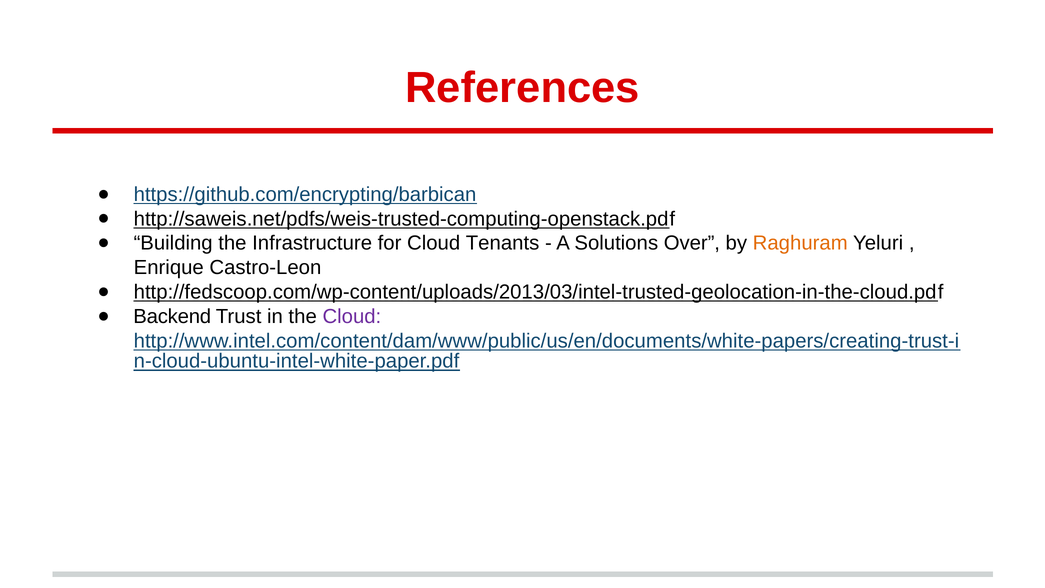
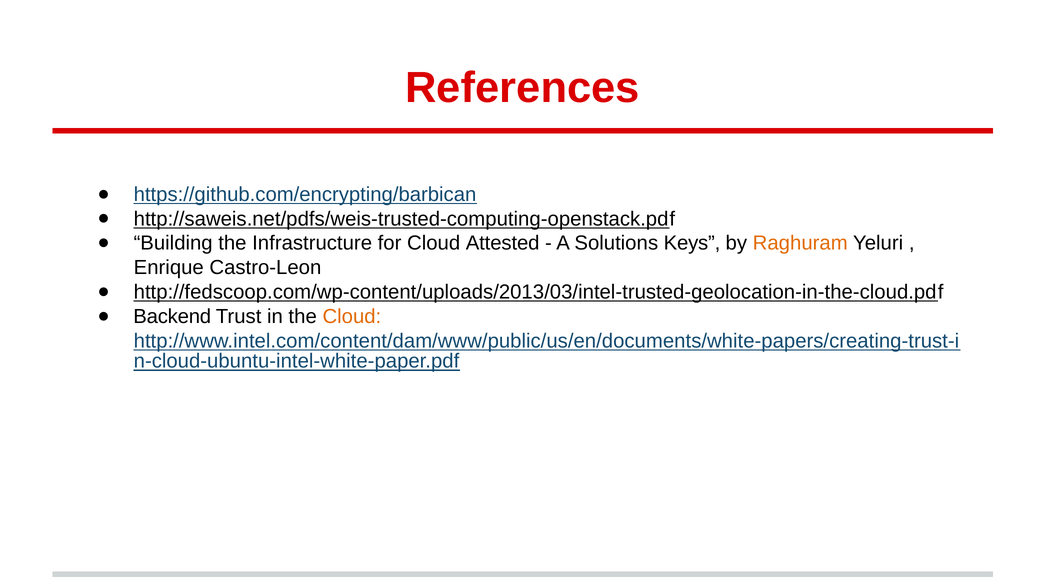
Tenants: Tenants -> Attested
Over: Over -> Keys
Cloud at (352, 316) colour: purple -> orange
